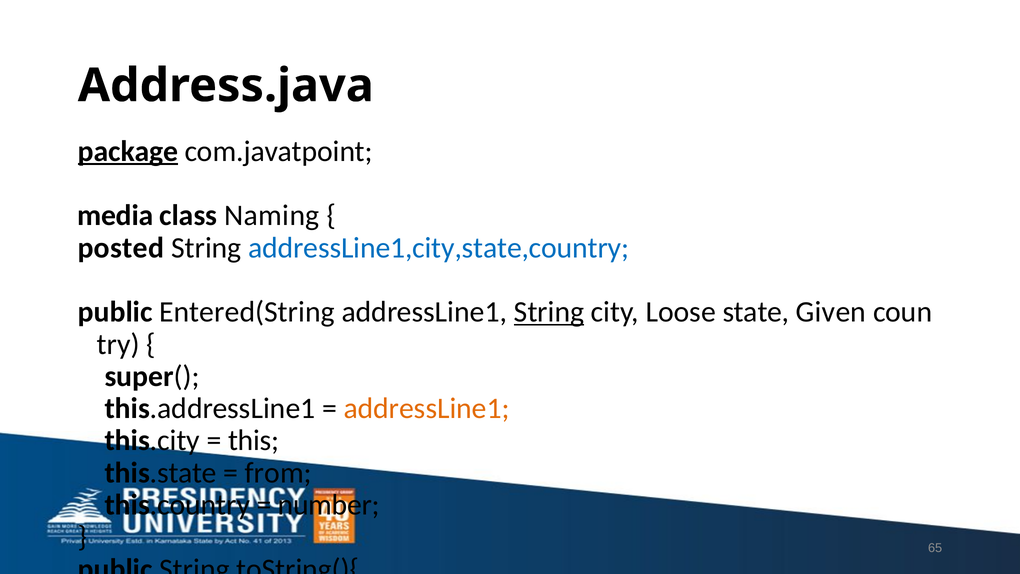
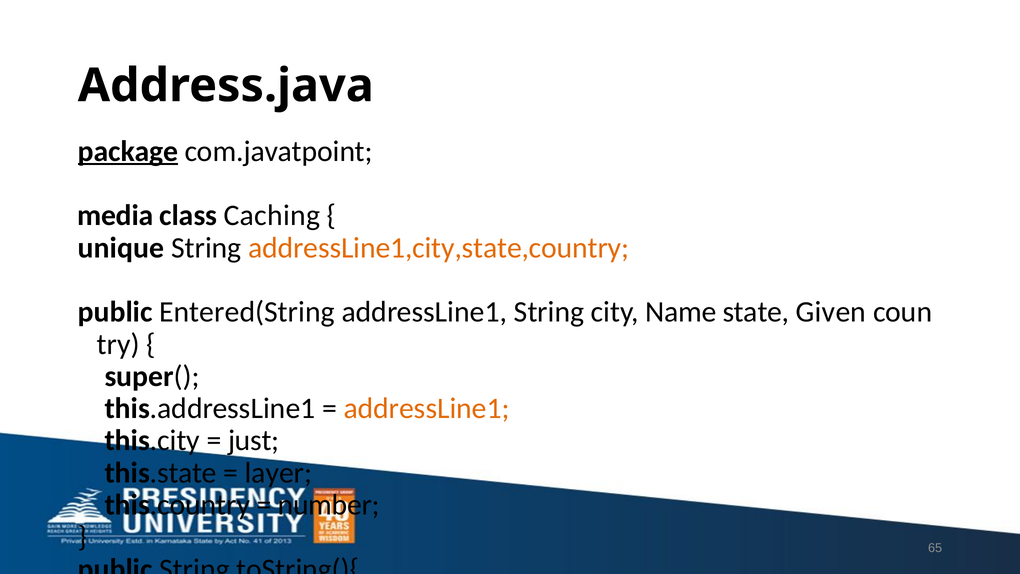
Naming: Naming -> Caching
posted: posted -> unique
addressLine1,city,state,country colour: blue -> orange
String at (549, 312) underline: present -> none
Loose: Loose -> Name
this: this -> just
from: from -> layer
